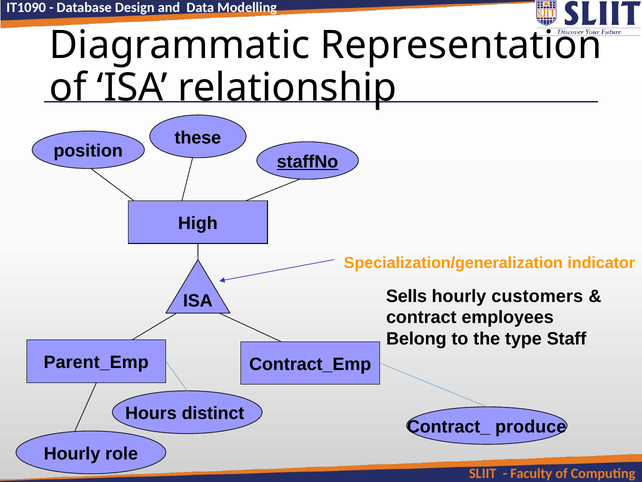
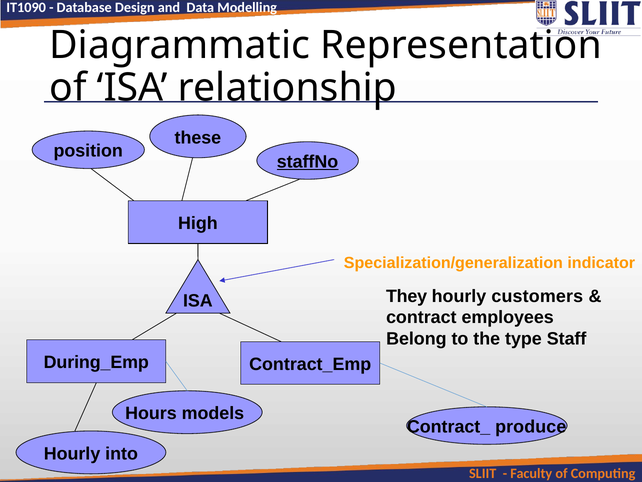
Sells: Sells -> They
Parent_Emp: Parent_Emp -> During_Emp
distinct: distinct -> models
role: role -> into
